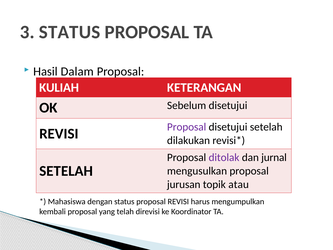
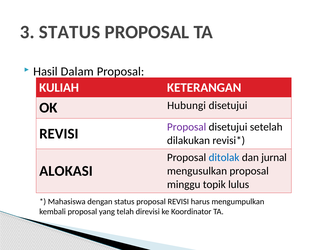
Sebelum: Sebelum -> Hubungi
ditolak colour: purple -> blue
SETELAH at (66, 171): SETELAH -> ALOKASI
jurusan: jurusan -> minggu
atau: atau -> lulus
